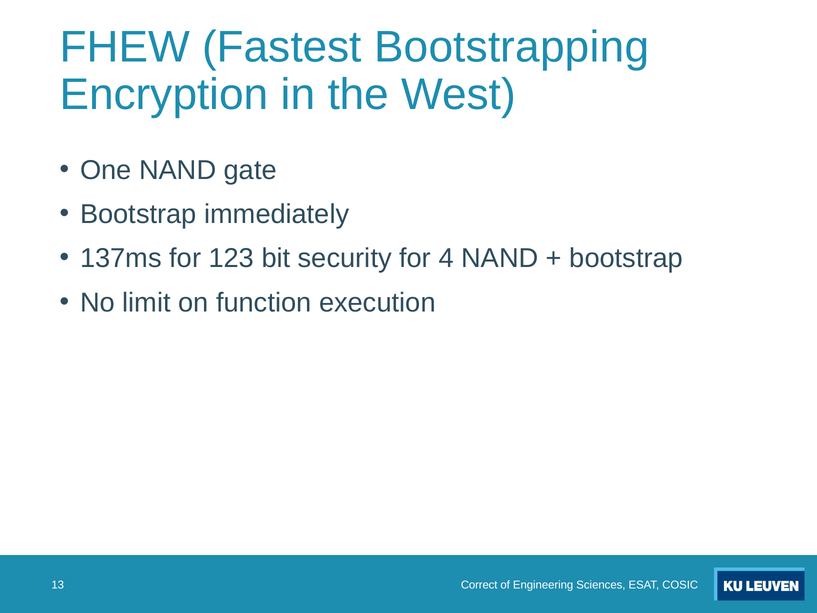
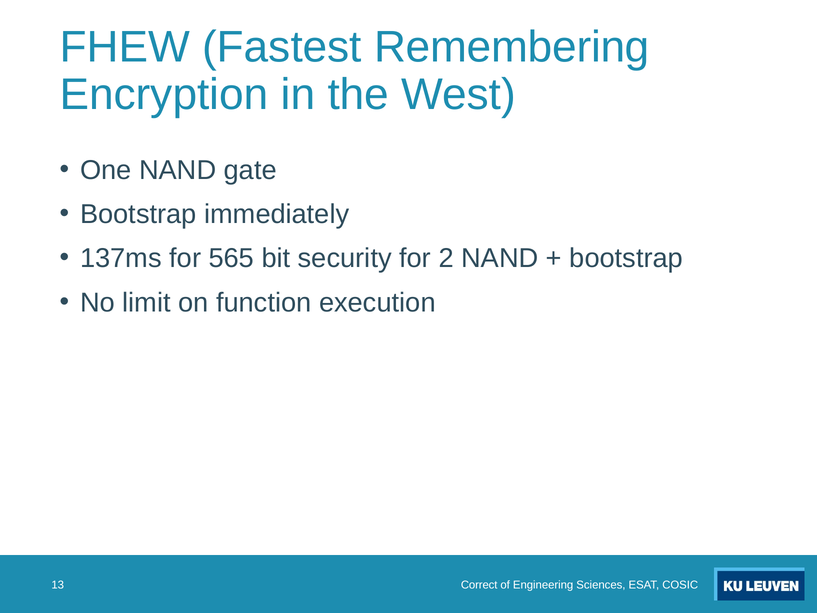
Bootstrapping: Bootstrapping -> Remembering
123: 123 -> 565
4: 4 -> 2
